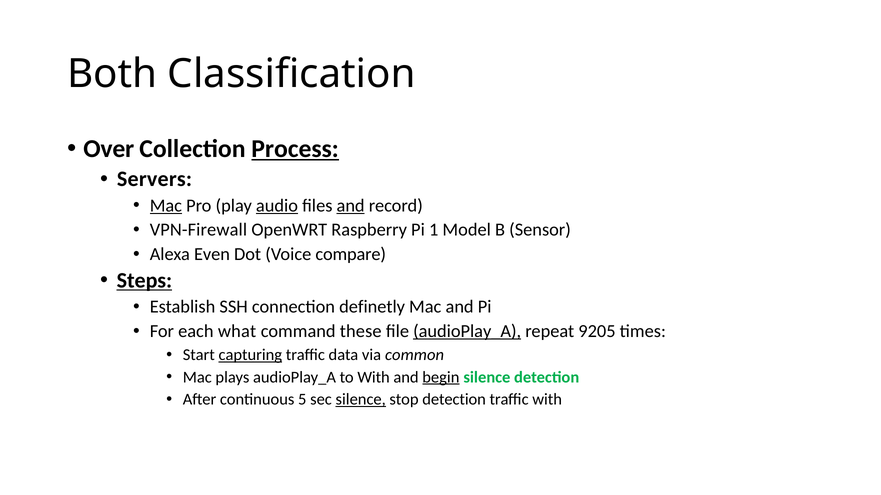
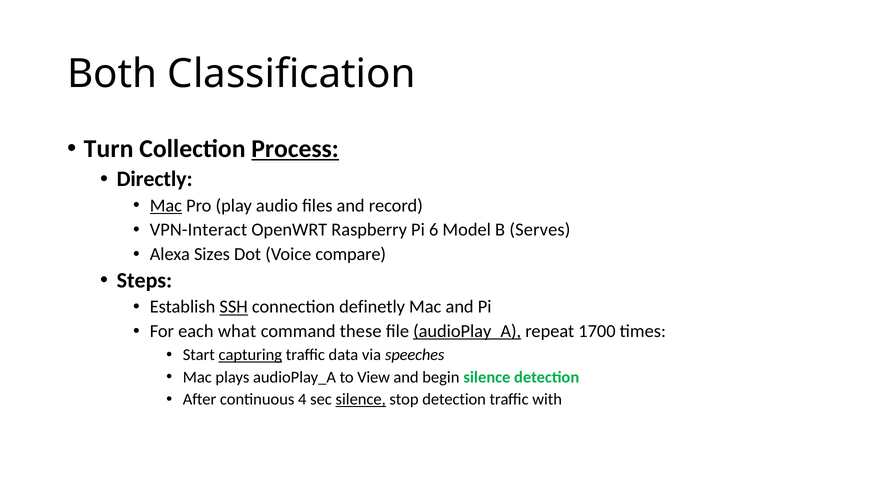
Over: Over -> Turn
Servers: Servers -> Directly
audio underline: present -> none
and at (351, 206) underline: present -> none
VPN-Firewall: VPN-Firewall -> VPN-Interact
1: 1 -> 6
Sensor: Sensor -> Serves
Even: Even -> Sizes
Steps underline: present -> none
SSH underline: none -> present
9205: 9205 -> 1700
common: common -> speeches
to With: With -> View
begin underline: present -> none
5: 5 -> 4
